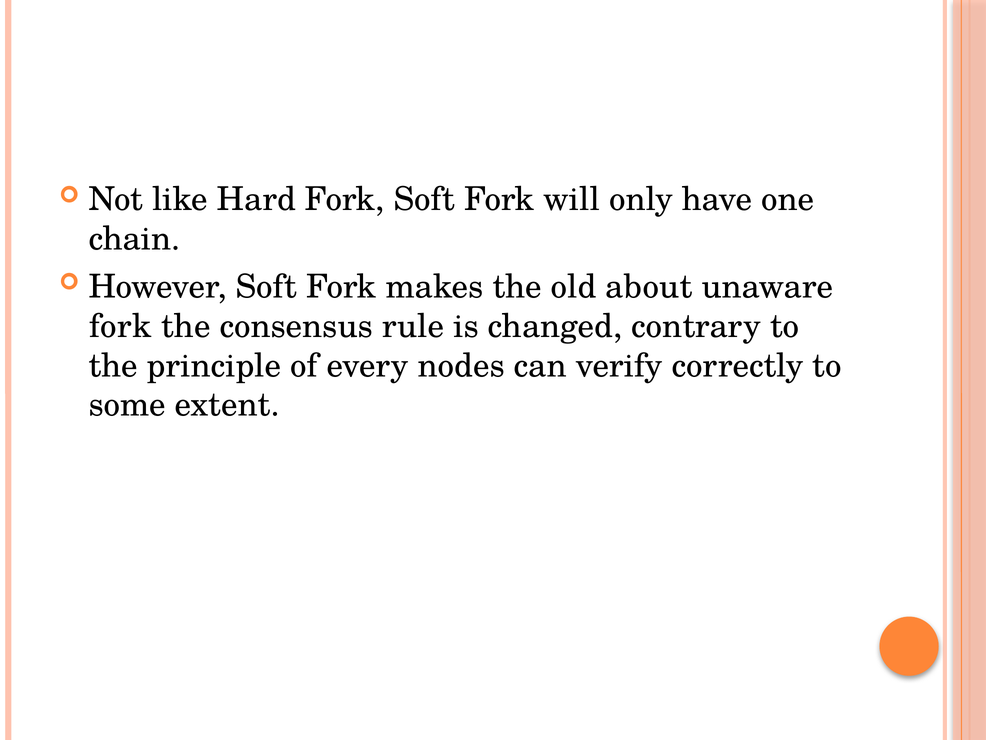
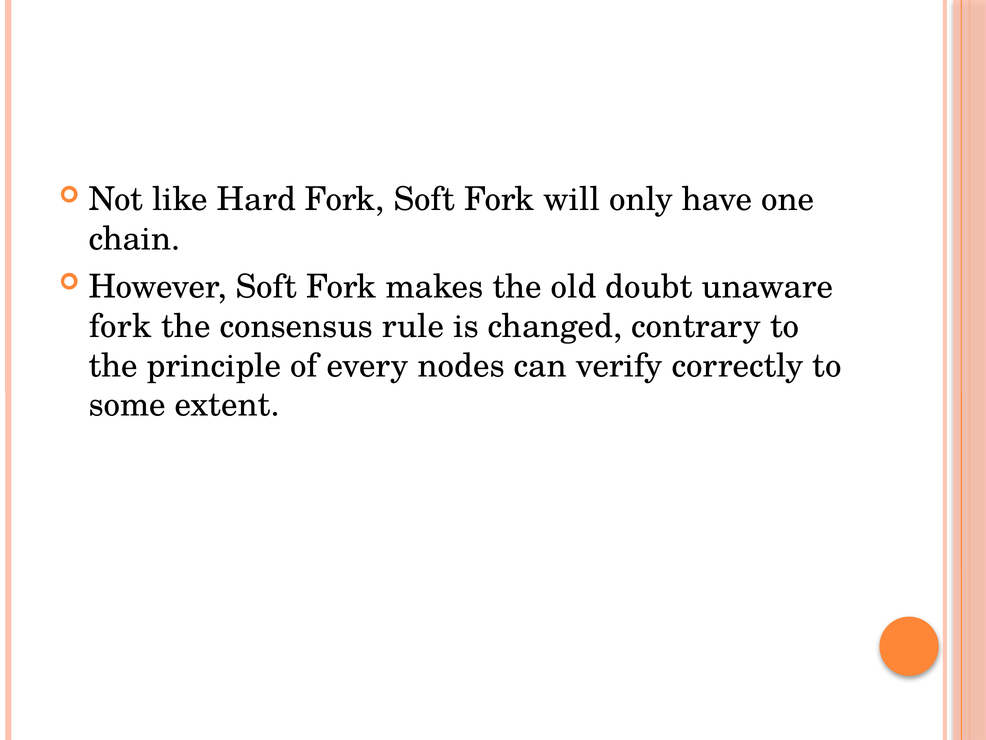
about: about -> doubt
